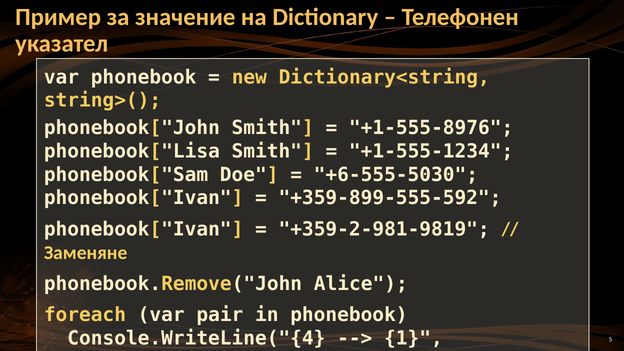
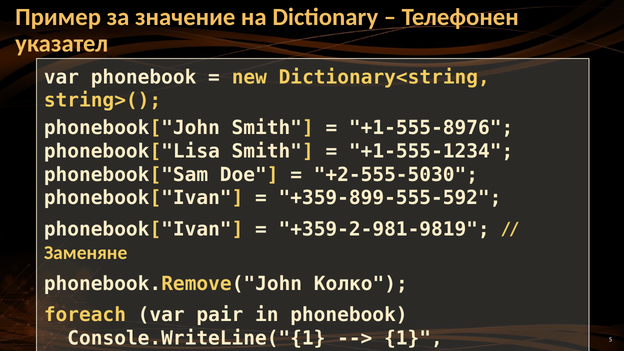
+6-555-5030: +6-555-5030 -> +2-555-5030
Alice: Alice -> Колко
Console.WriteLine("{4: Console.WriteLine("{4 -> Console.WriteLine("{1
